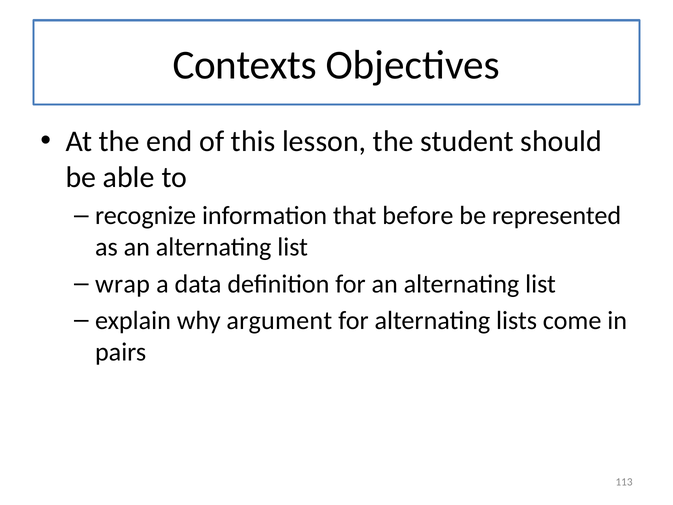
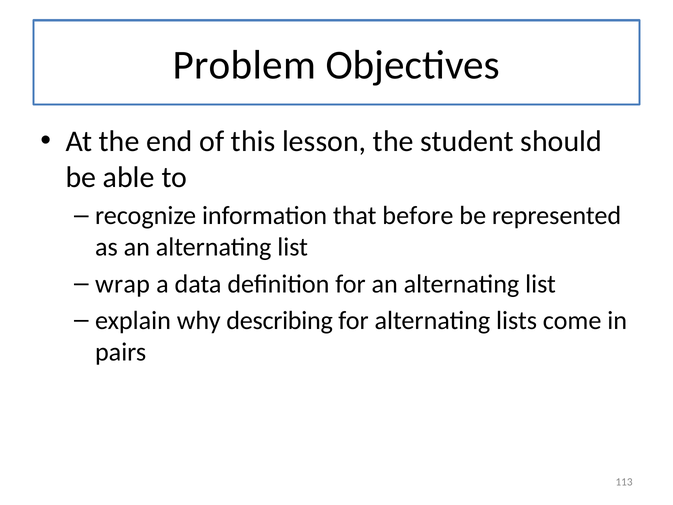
Contexts: Contexts -> Problem
argument: argument -> describing
